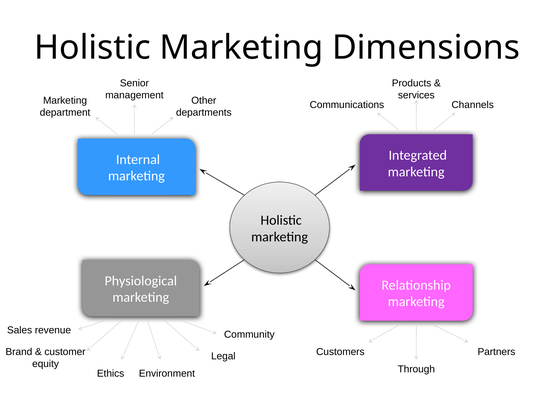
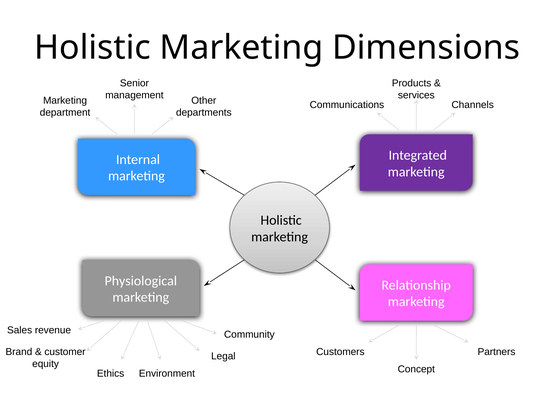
Through: Through -> Concept
